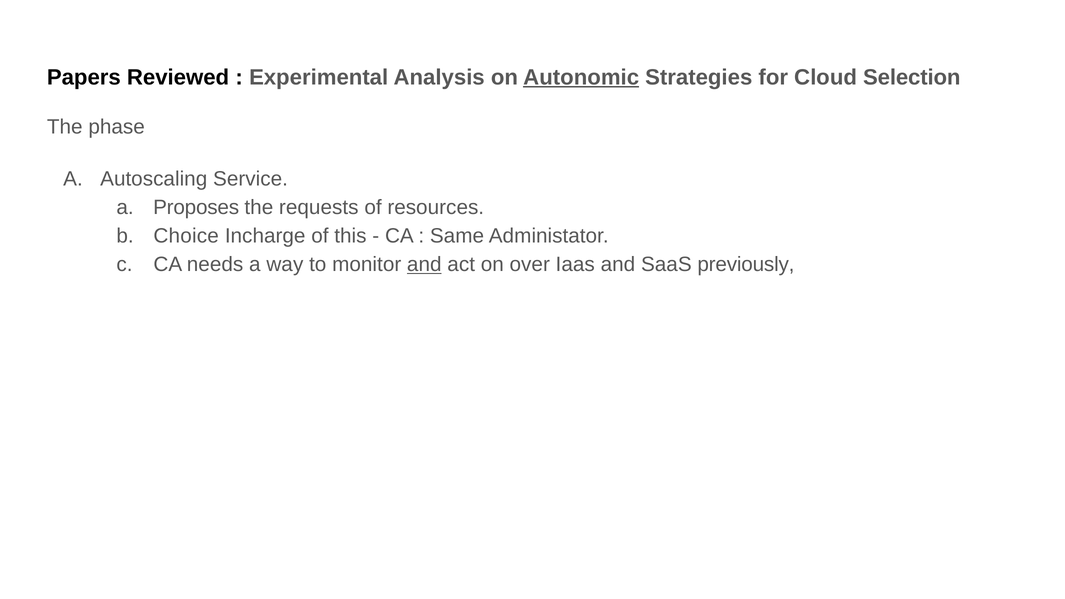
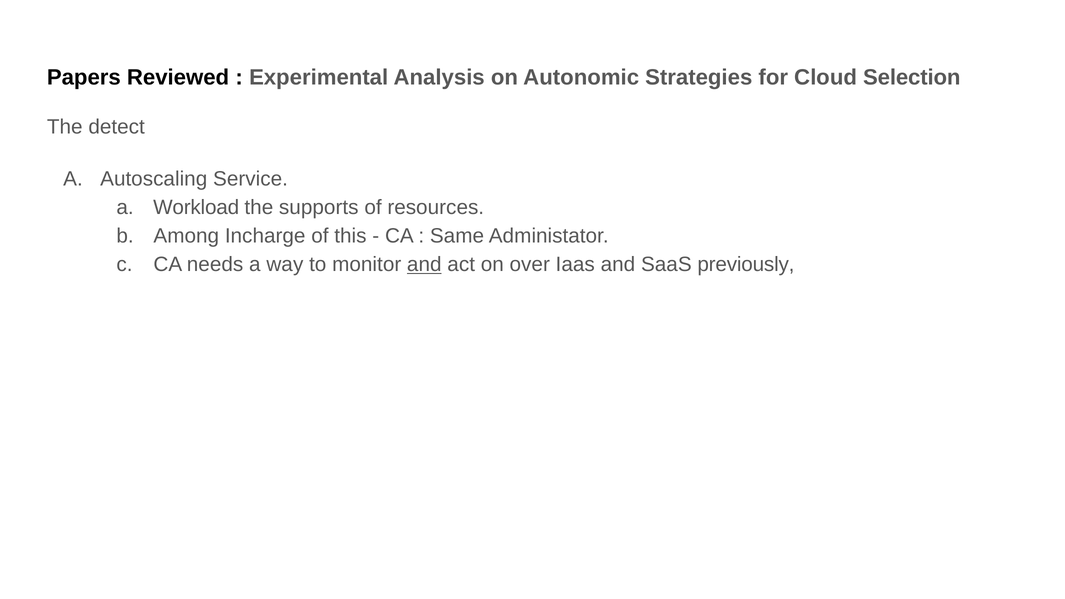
Autonomic underline: present -> none
phase: phase -> detect
Proposes: Proposes -> Workload
requests: requests -> supports
Choice: Choice -> Among
